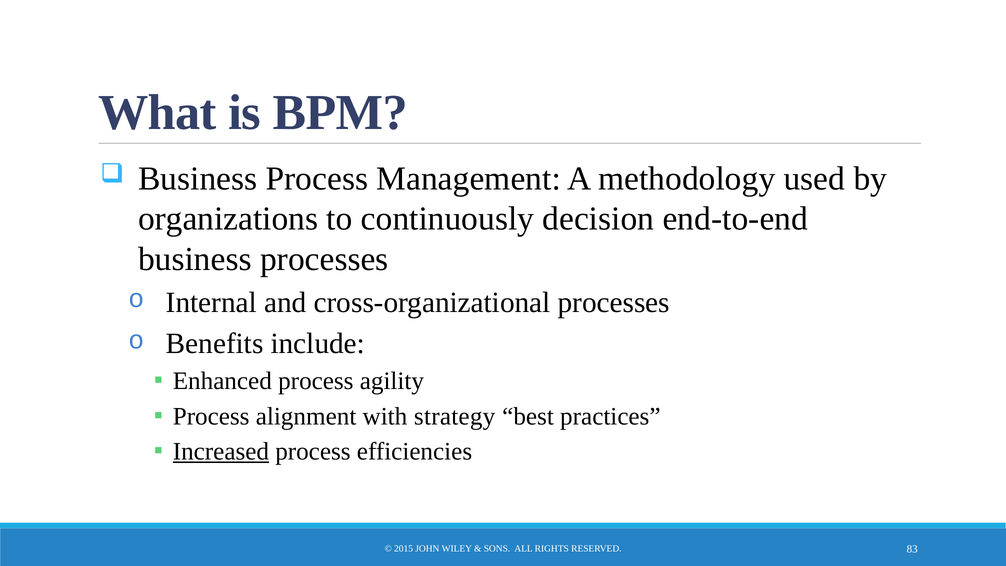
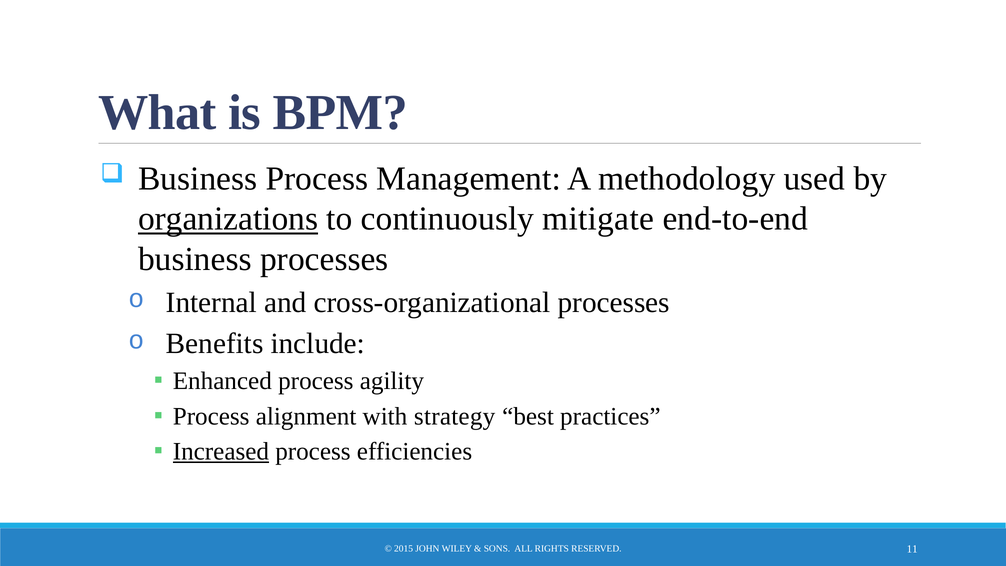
organizations underline: none -> present
decision: decision -> mitigate
83: 83 -> 11
